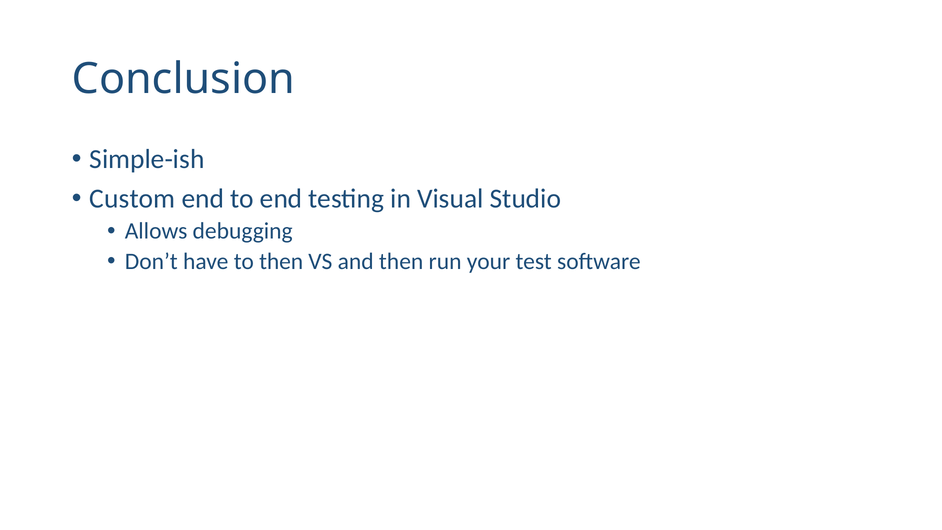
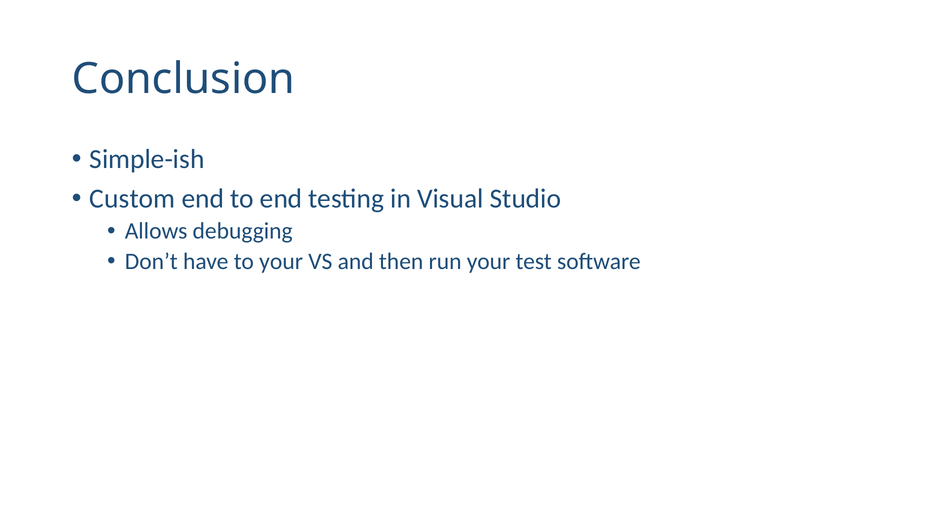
to then: then -> your
